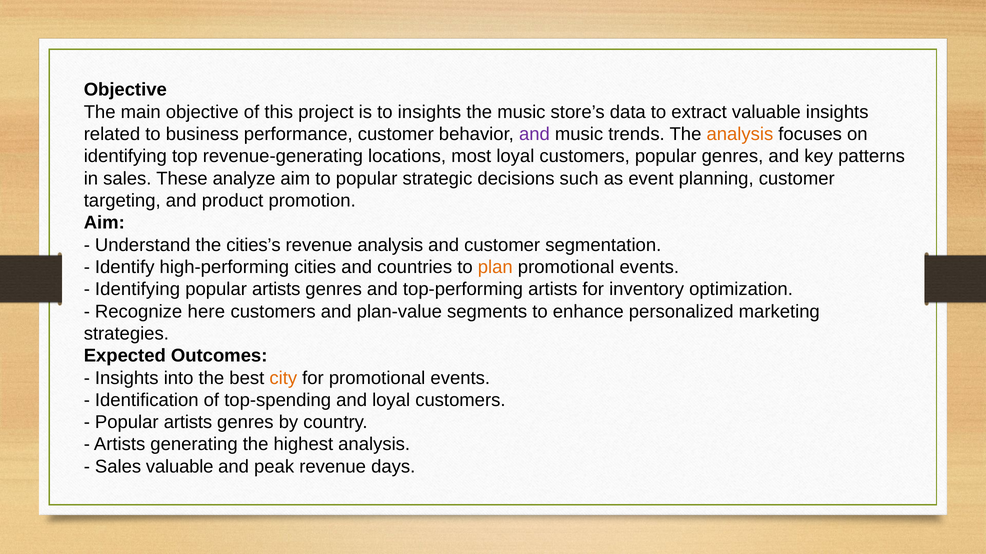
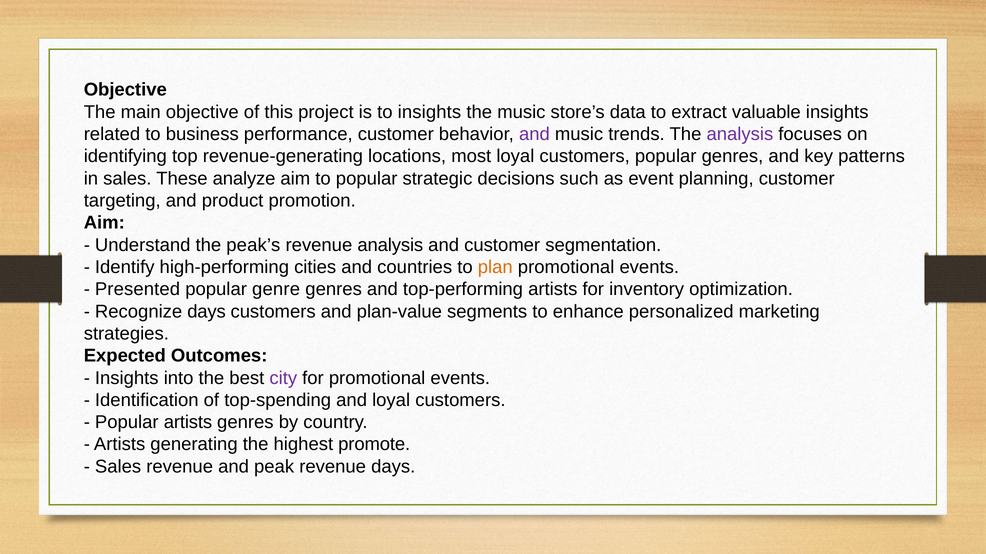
analysis at (740, 134) colour: orange -> purple
cities’s: cities’s -> peak’s
Identifying at (138, 290): Identifying -> Presented
artists at (276, 290): artists -> genre
Recognize here: here -> days
city colour: orange -> purple
highest analysis: analysis -> promote
Sales valuable: valuable -> revenue
